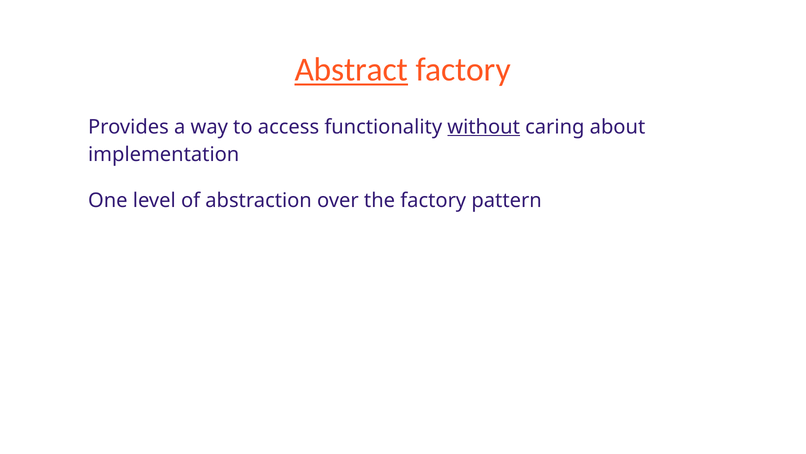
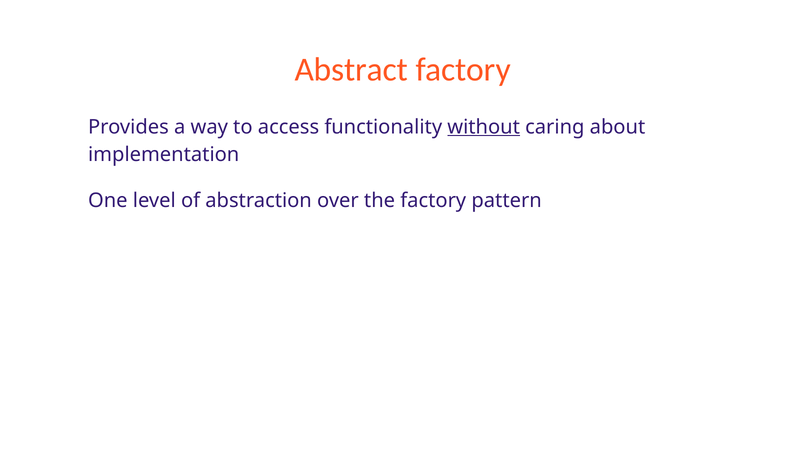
Abstract underline: present -> none
